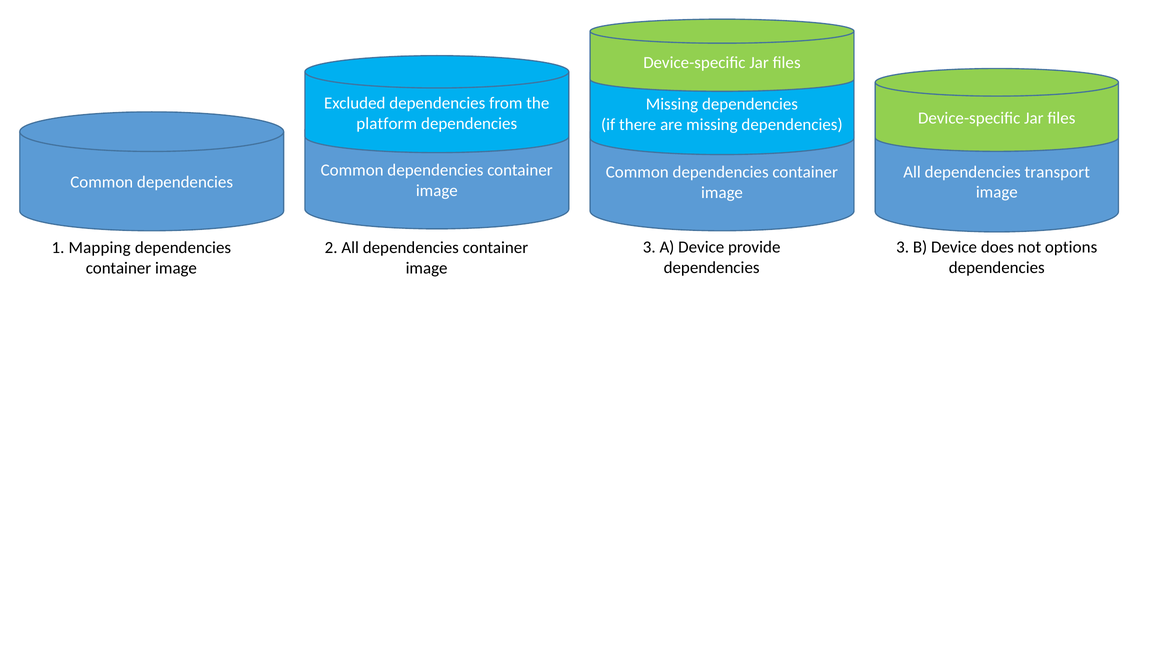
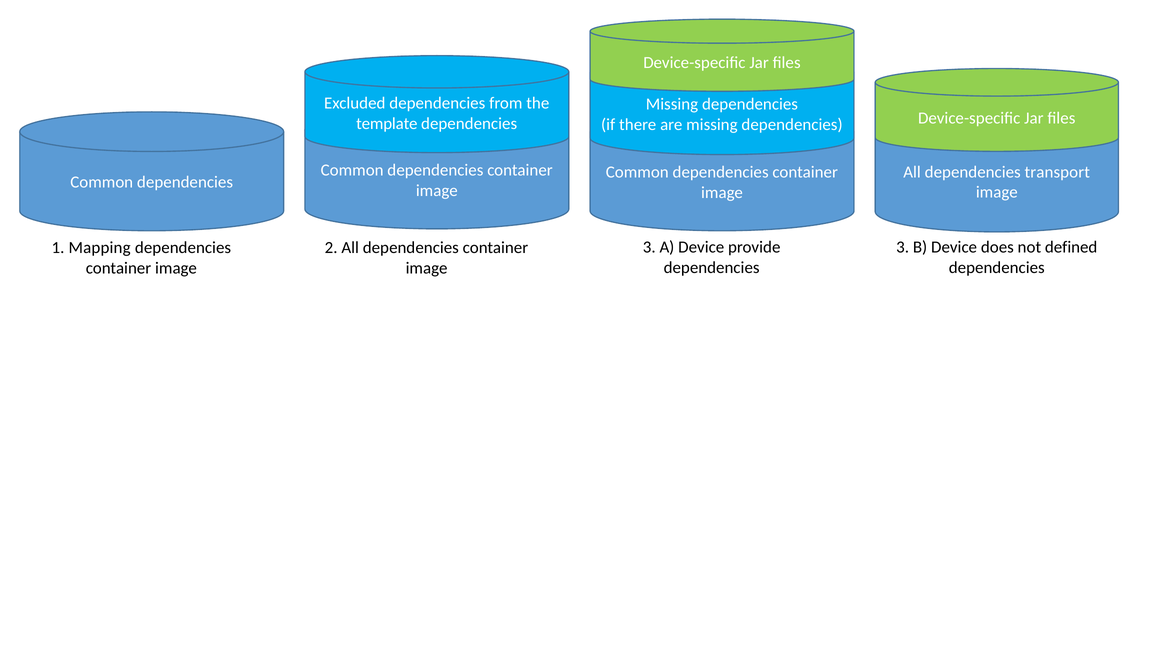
platform: platform -> template
options: options -> defined
